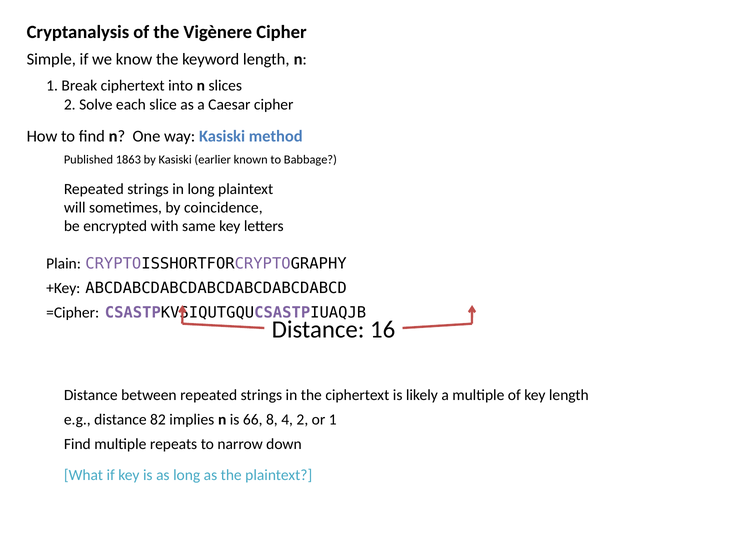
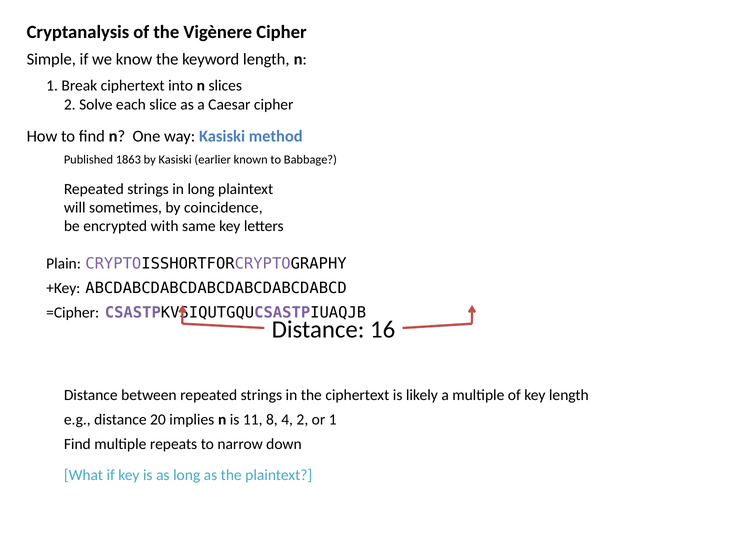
82: 82 -> 20
66: 66 -> 11
